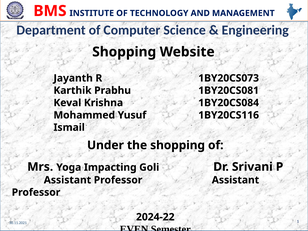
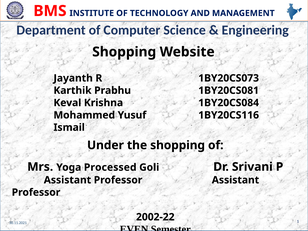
Impacting: Impacting -> Processed
2024-22: 2024-22 -> 2002-22
